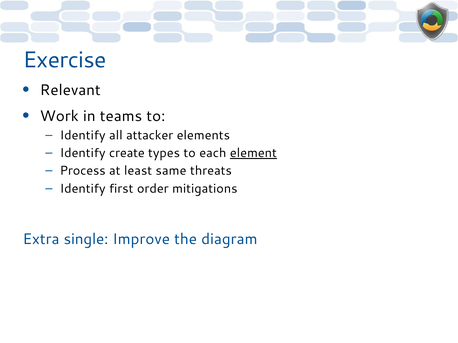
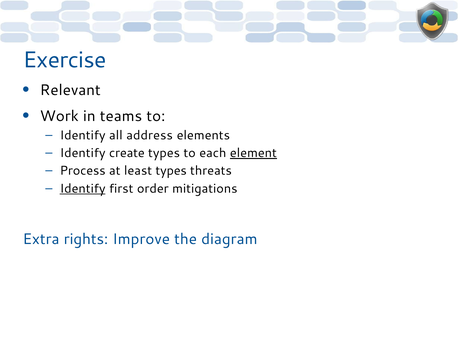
attacker: attacker -> address
least same: same -> types
Identify at (83, 189) underline: none -> present
single: single -> rights
